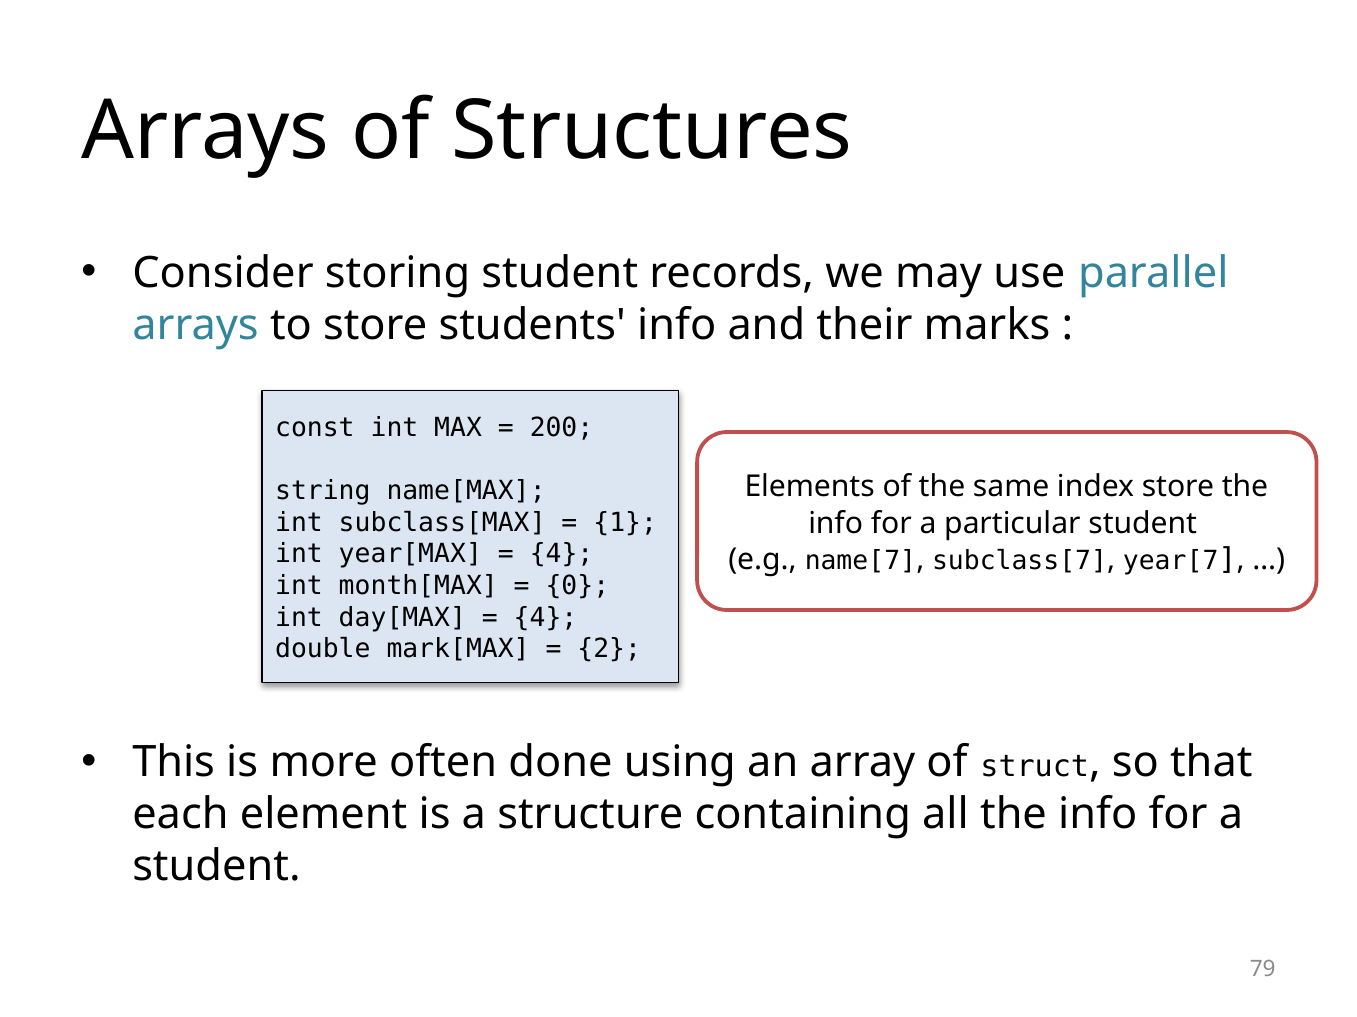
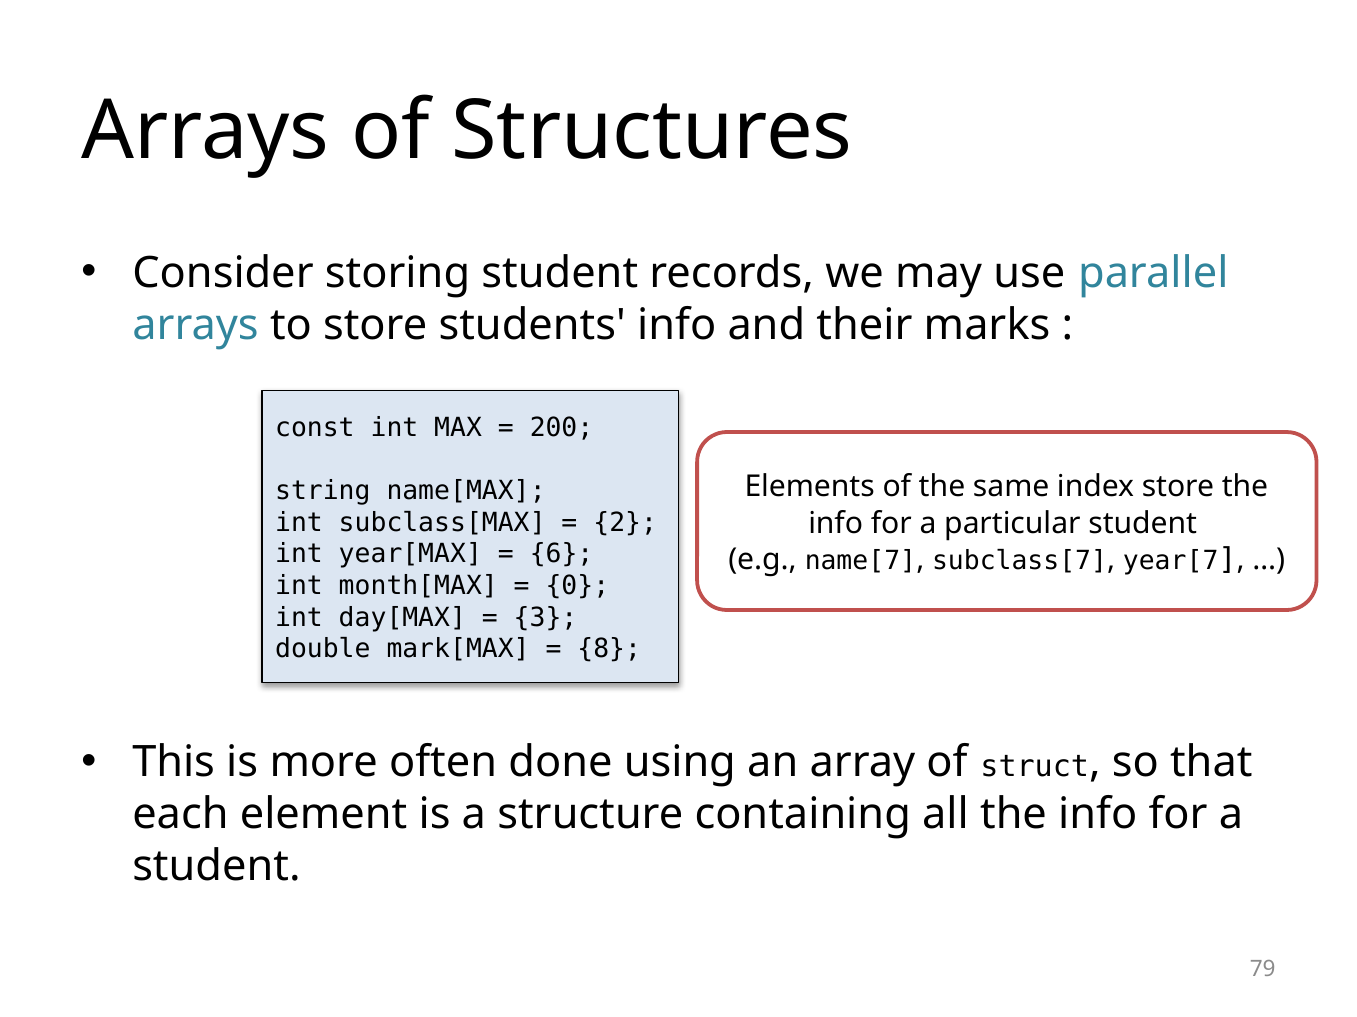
1: 1 -> 2
4 at (562, 555): 4 -> 6
4 at (546, 618): 4 -> 3
2: 2 -> 8
